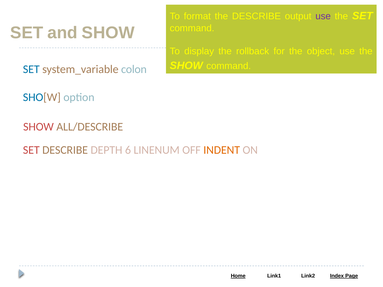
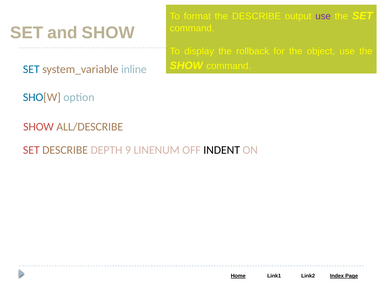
colon: colon -> inline
6: 6 -> 9
INDENT colour: orange -> black
